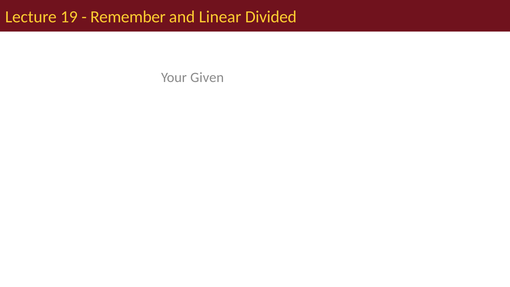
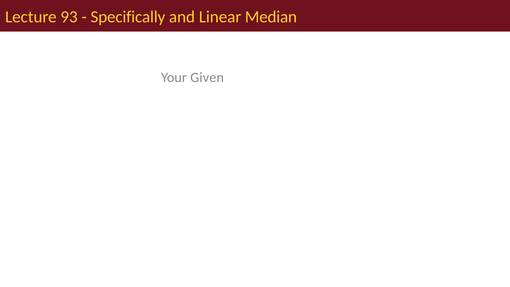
19: 19 -> 93
Remember: Remember -> Specifically
Divided: Divided -> Median
